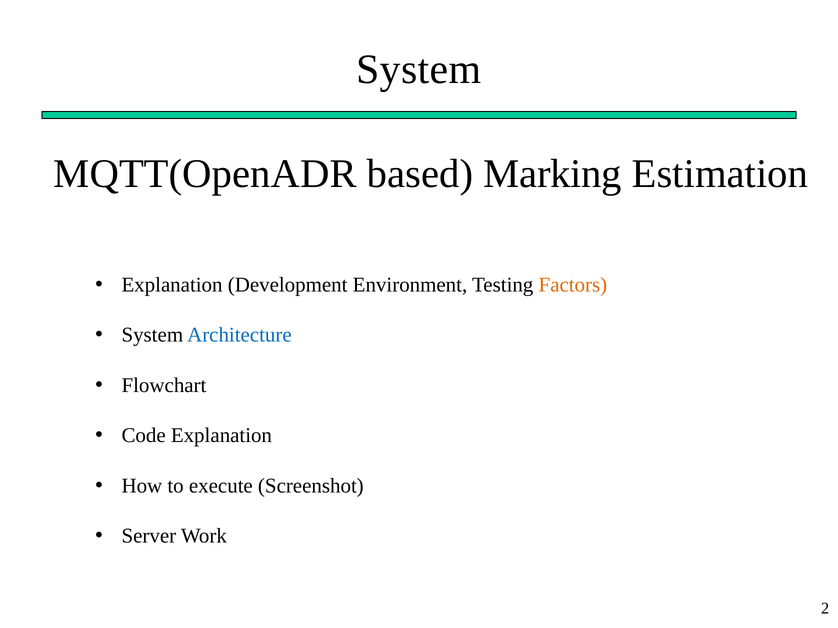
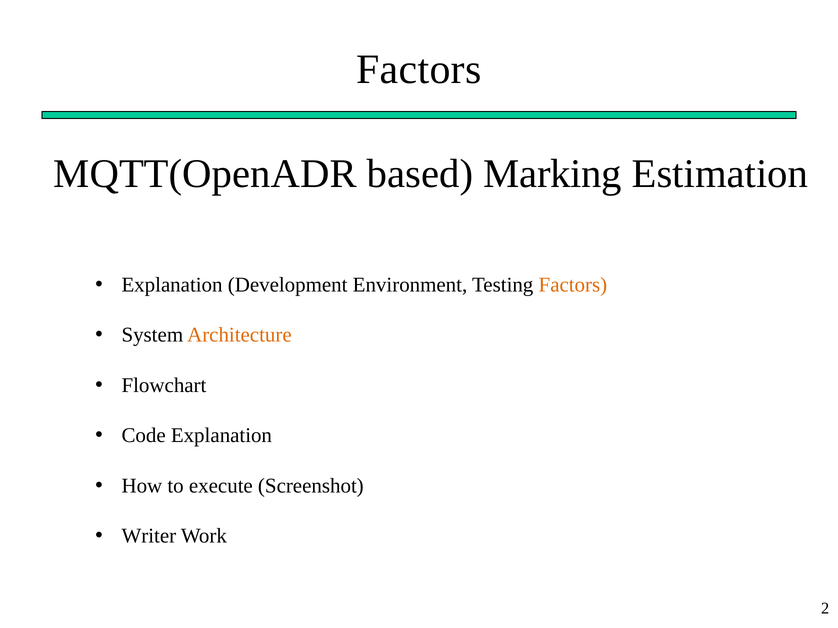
System at (419, 69): System -> Factors
Architecture colour: blue -> orange
Server: Server -> Writer
